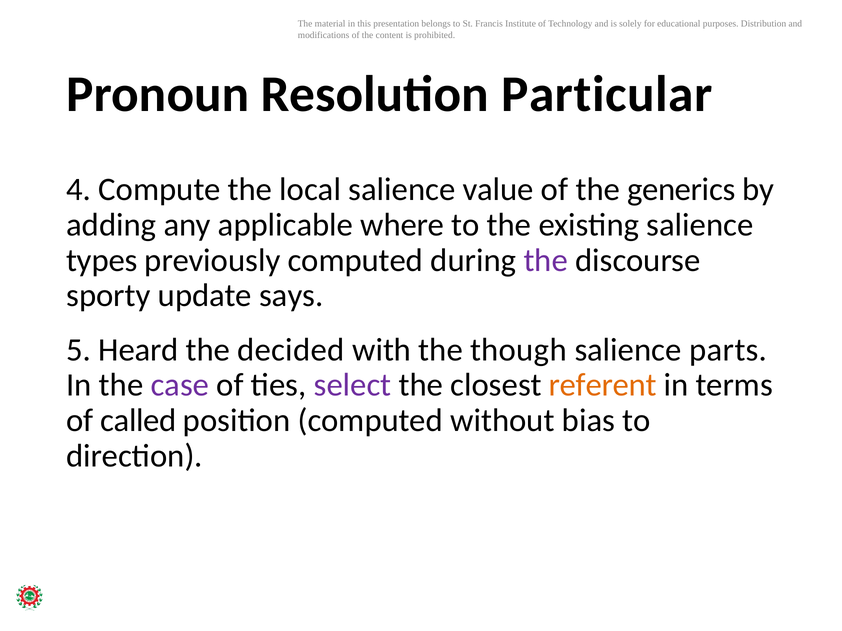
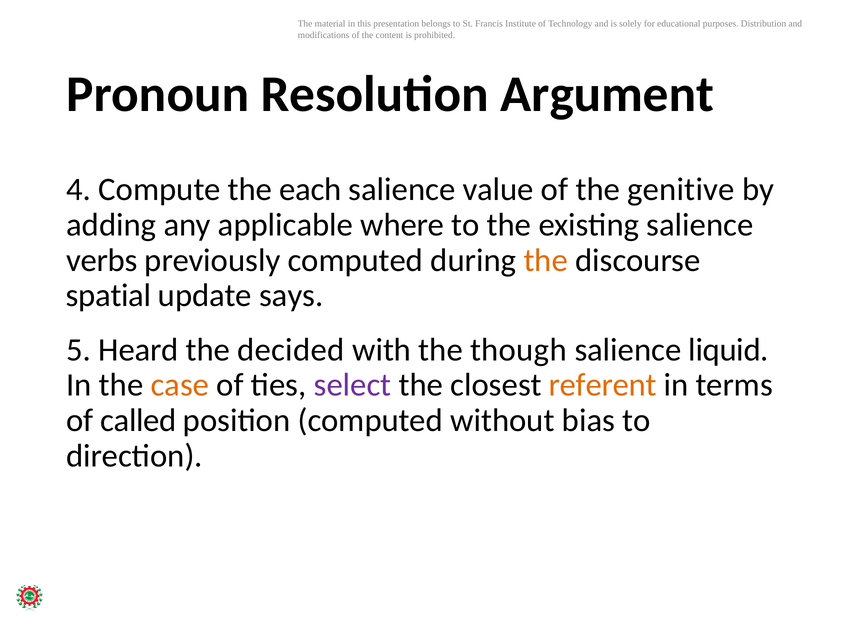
Particular: Particular -> Argument
local: local -> each
generics: generics -> genitive
types: types -> verbs
the at (546, 261) colour: purple -> orange
sporty: sporty -> spatial
parts: parts -> liquid
case colour: purple -> orange
